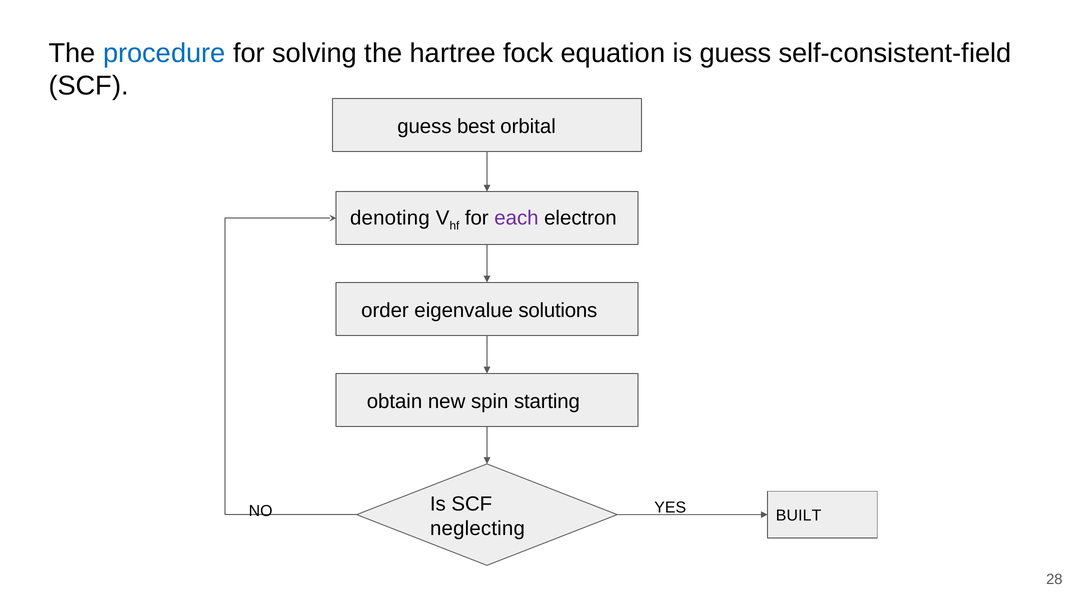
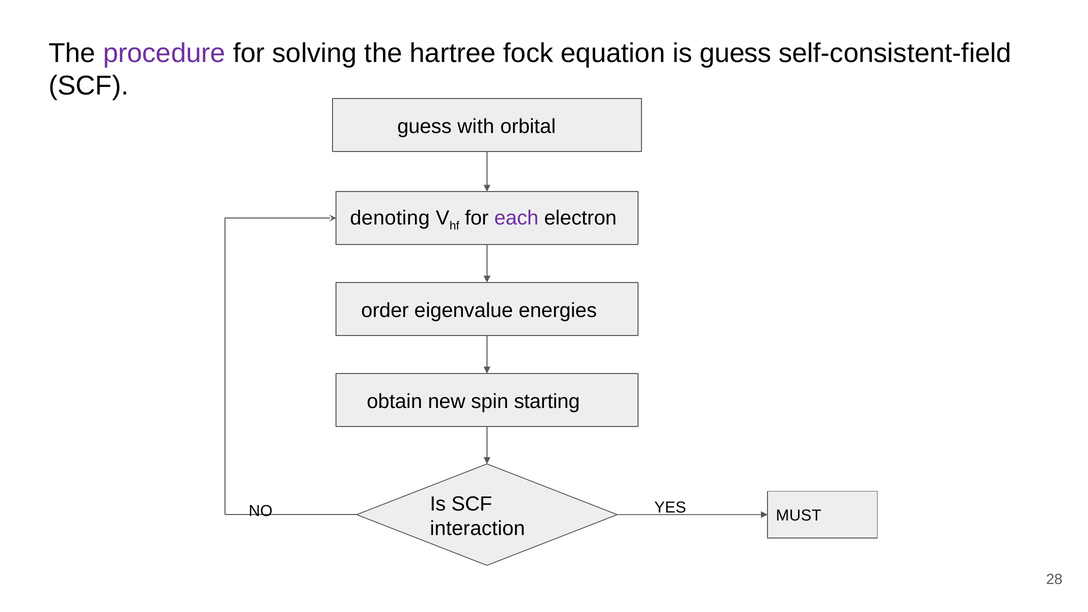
procedure colour: blue -> purple
best: best -> with
solutions: solutions -> energies
BUILT: BUILT -> MUST
neglecting: neglecting -> interaction
